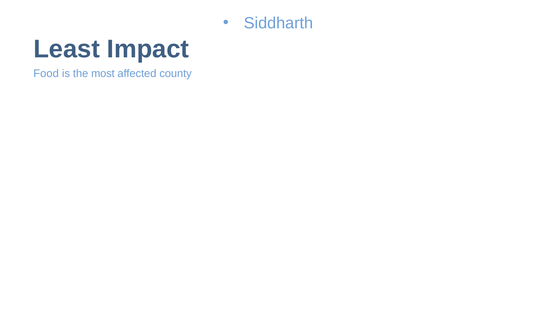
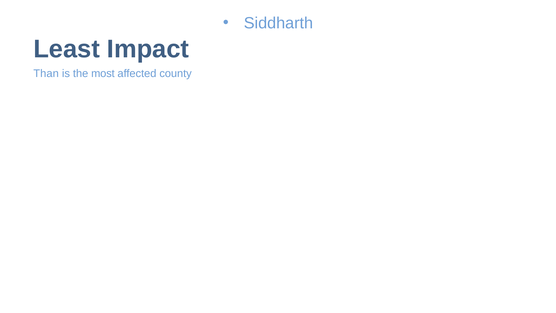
Food: Food -> Than
